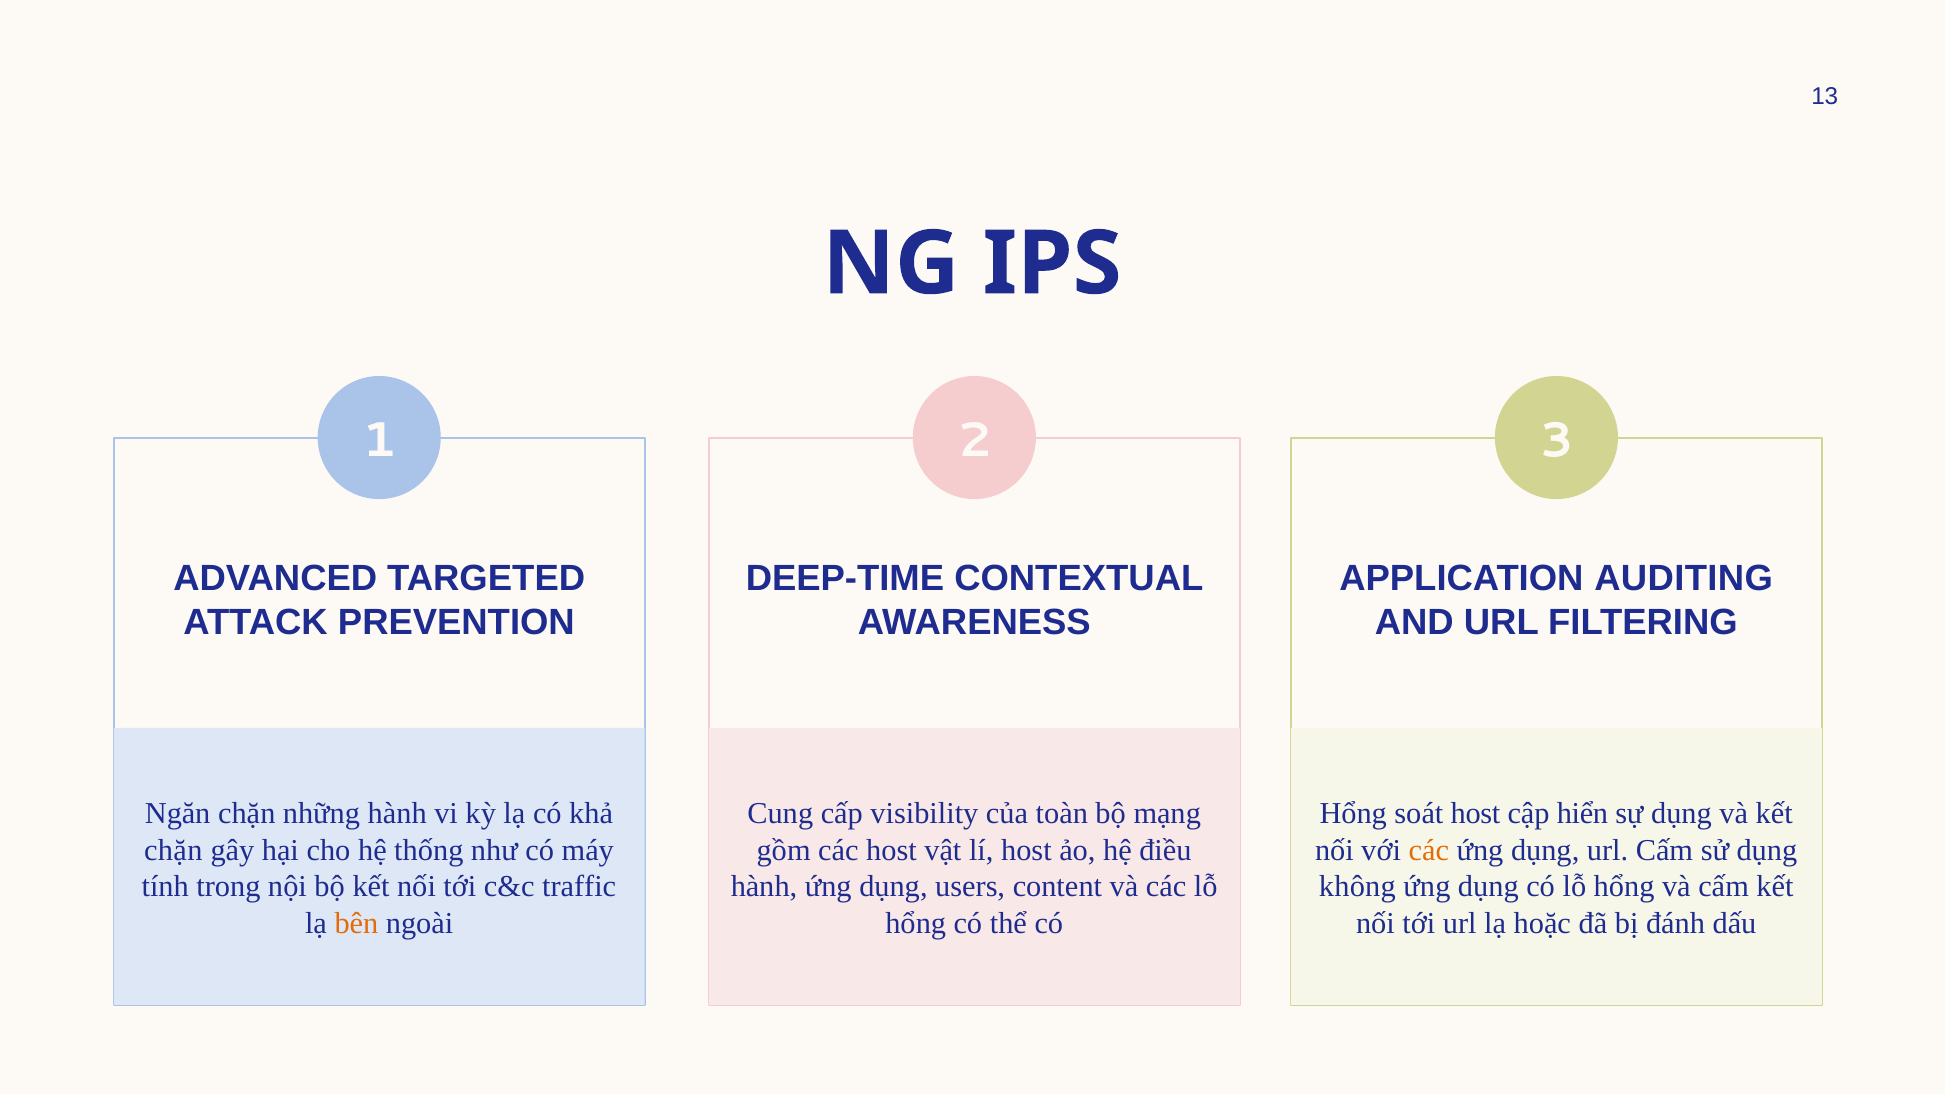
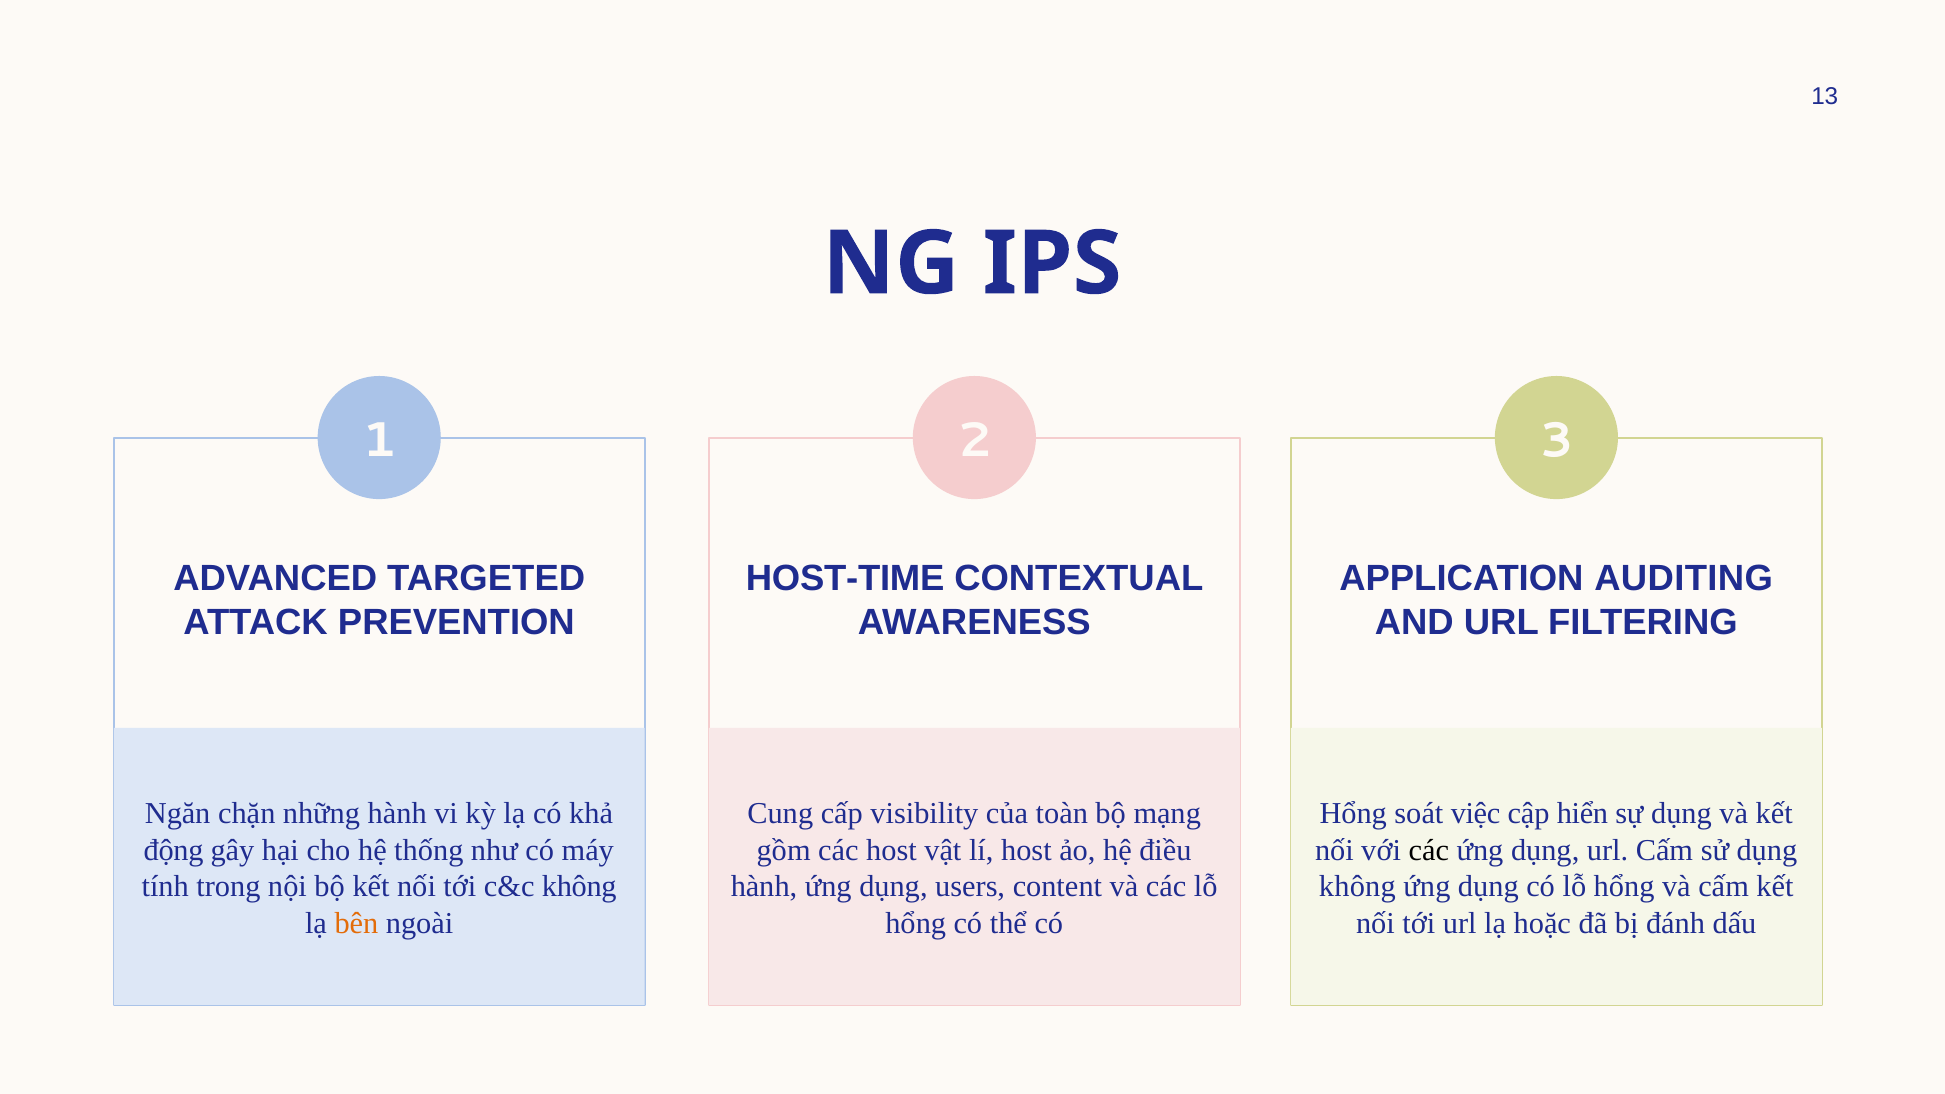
DEEP-TIME: DEEP-TIME -> HOST-TIME
soát host: host -> việc
chặn at (173, 850): chặn -> động
các at (1429, 850) colour: orange -> black
c&c traffic: traffic -> không
